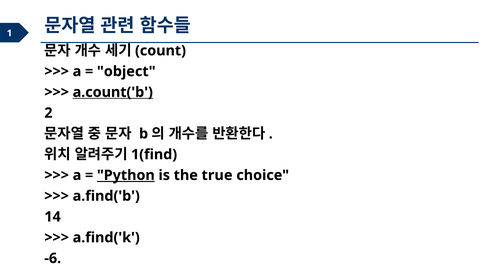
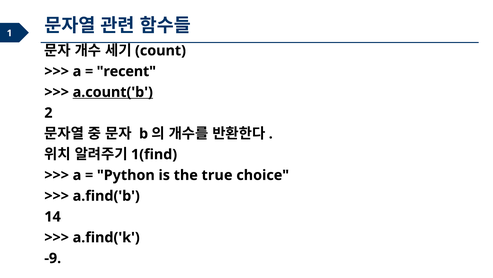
object: object -> recent
Python underline: present -> none
-6: -6 -> -9
